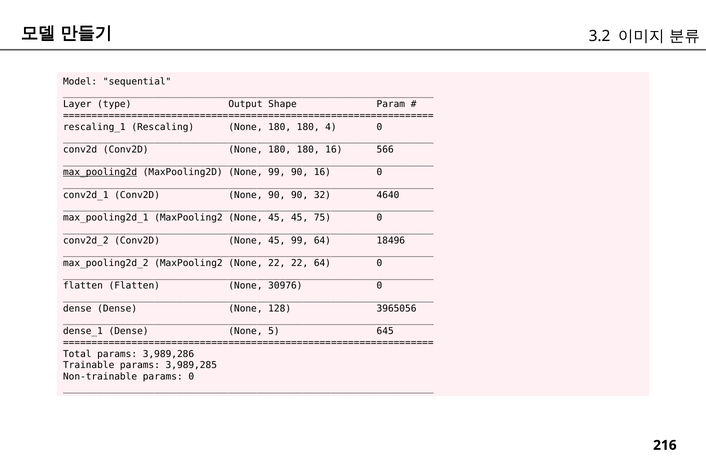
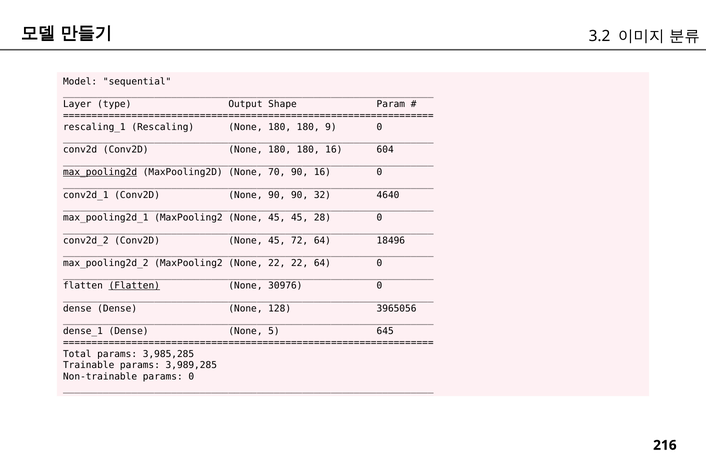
4: 4 -> 9
566: 566 -> 604
None 99: 99 -> 70
75: 75 -> 28
45 99: 99 -> 72
Flatten at (134, 286) underline: none -> present
3,989,286: 3,989,286 -> 3,985,285
